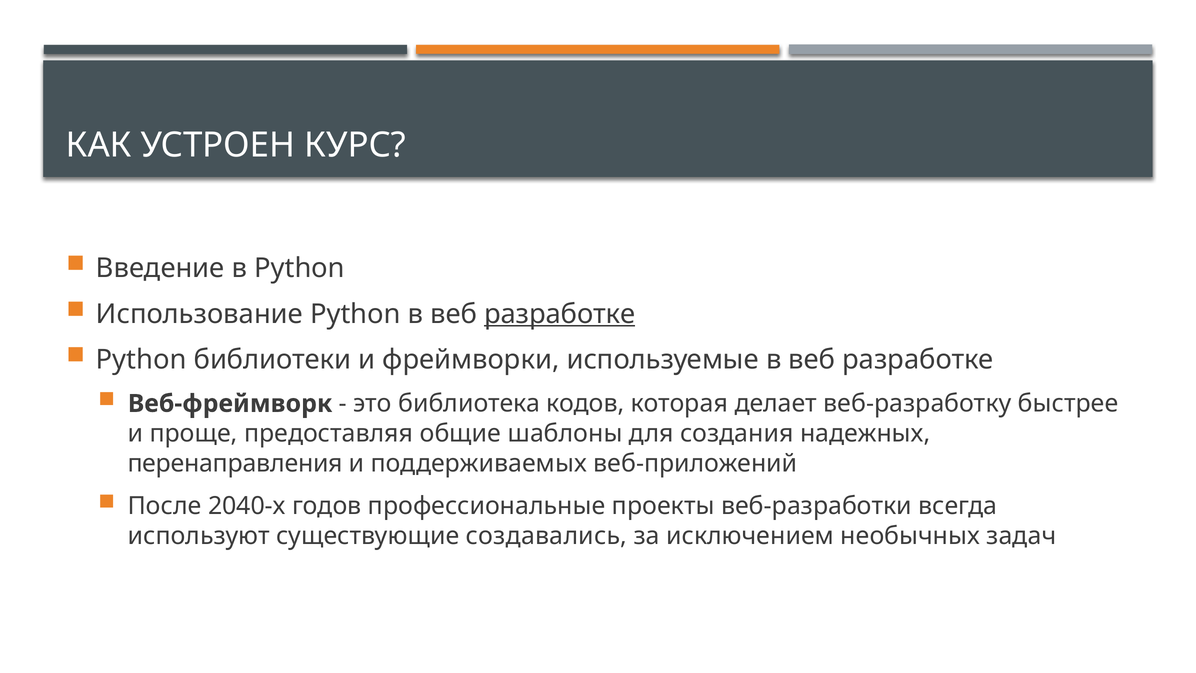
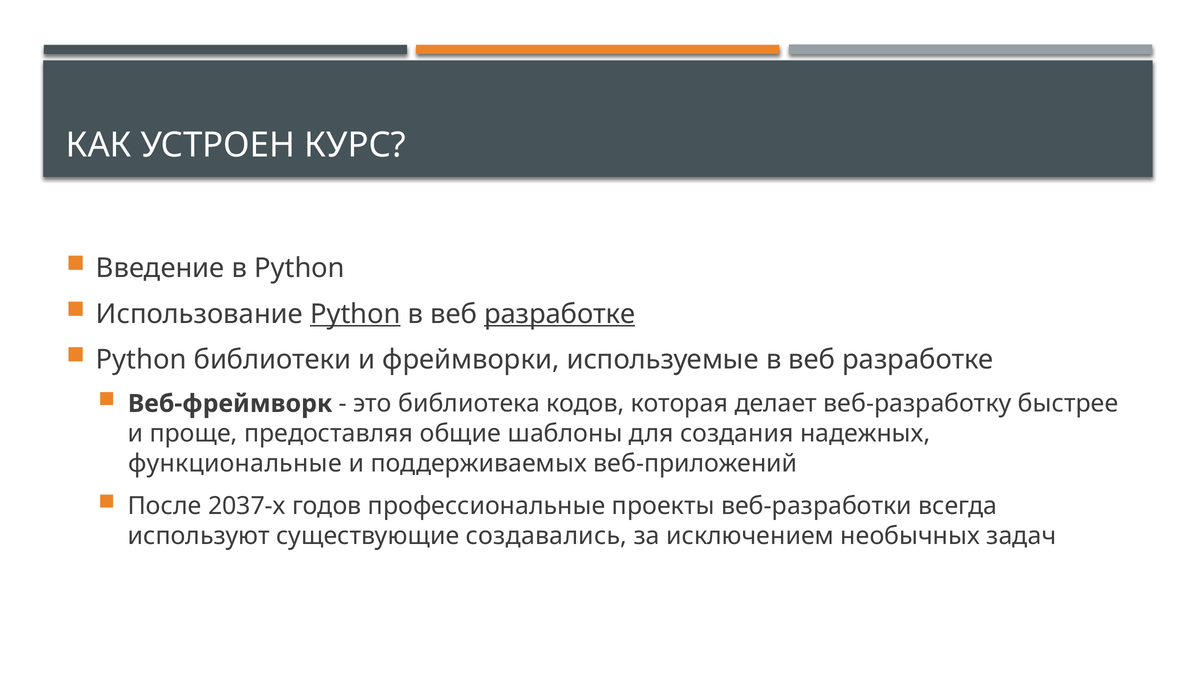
Python at (355, 314) underline: none -> present
перенаправления: перенаправления -> функциональные
2040-х: 2040-х -> 2037-х
